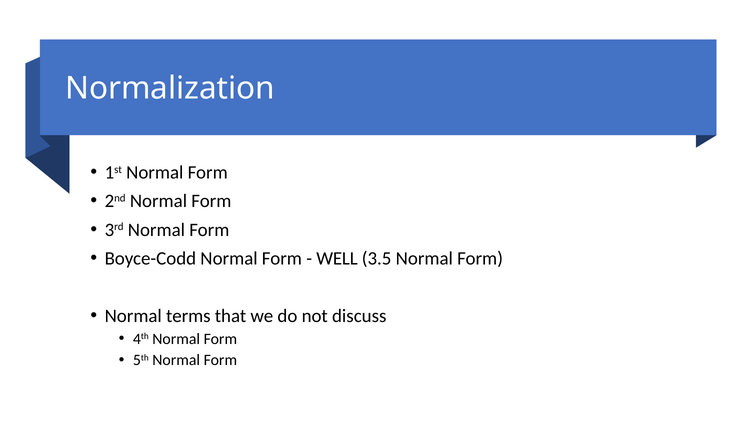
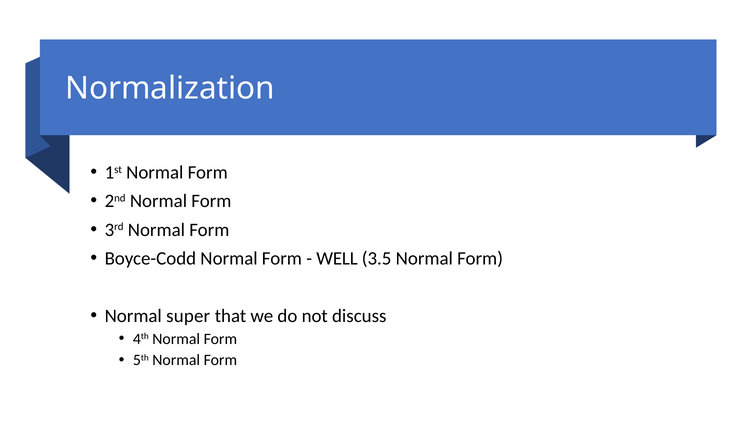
terms: terms -> super
